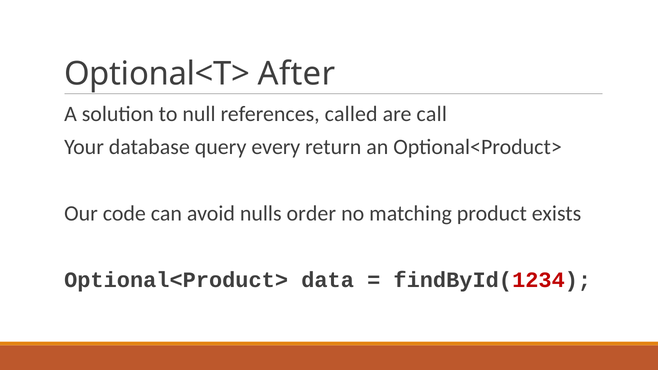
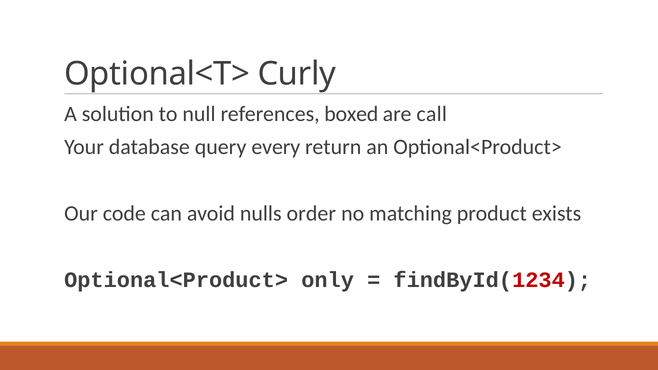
After: After -> Curly
called: called -> boxed
data: data -> only
